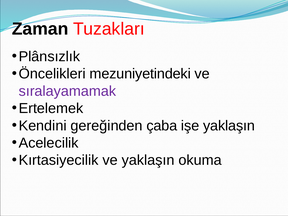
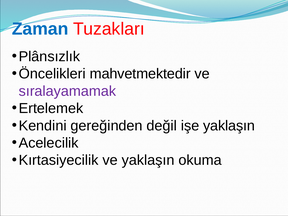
Zaman colour: black -> blue
mezuniyetindeki: mezuniyetindeki -> mahvetmektedir
çaba: çaba -> değil
